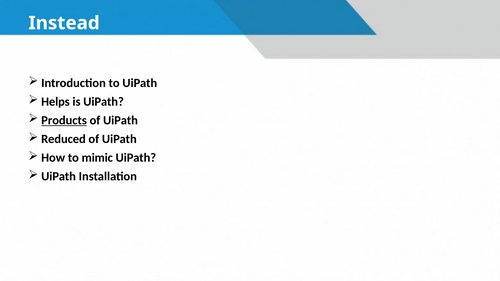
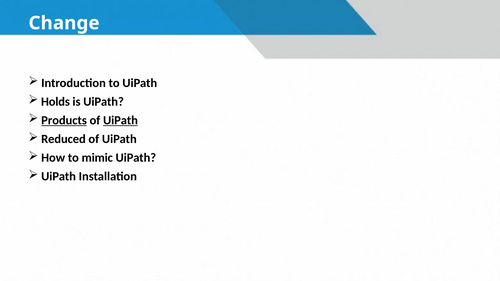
Instead: Instead -> Change
Helps: Helps -> Holds
UiPath at (121, 120) underline: none -> present
